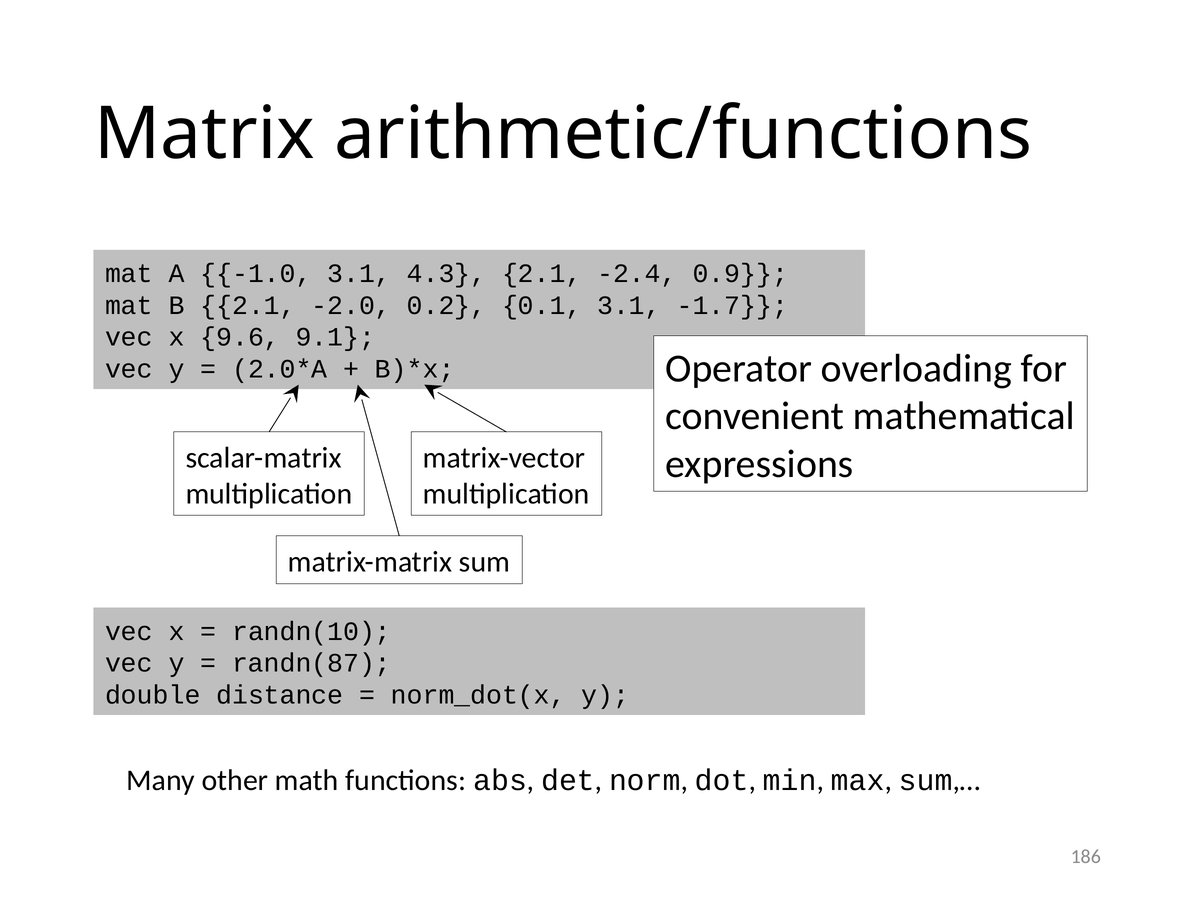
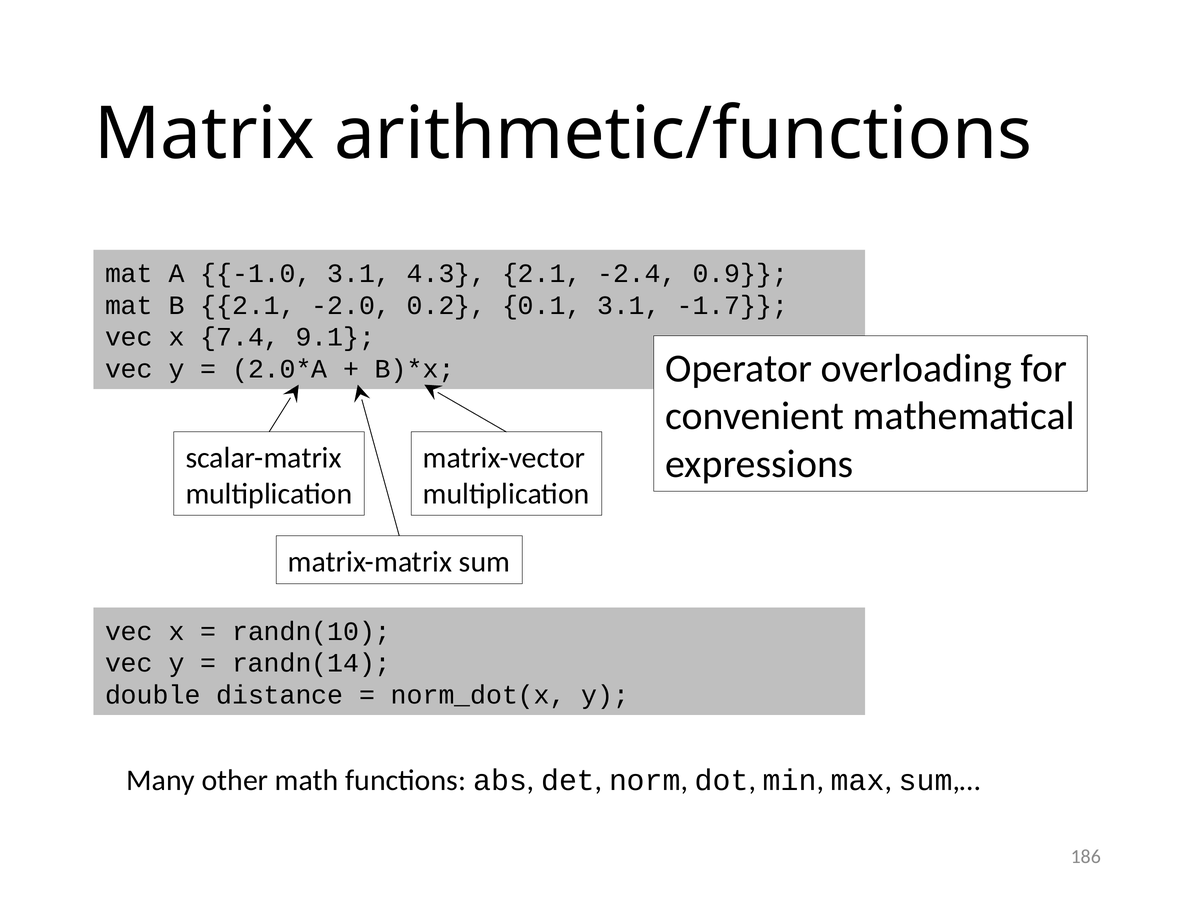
9.6: 9.6 -> 7.4
randn(87: randn(87 -> randn(14
